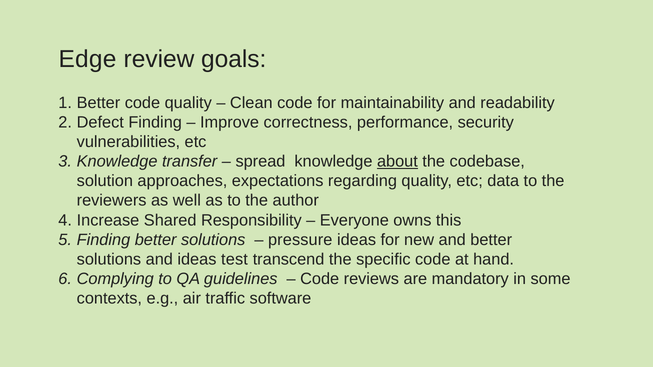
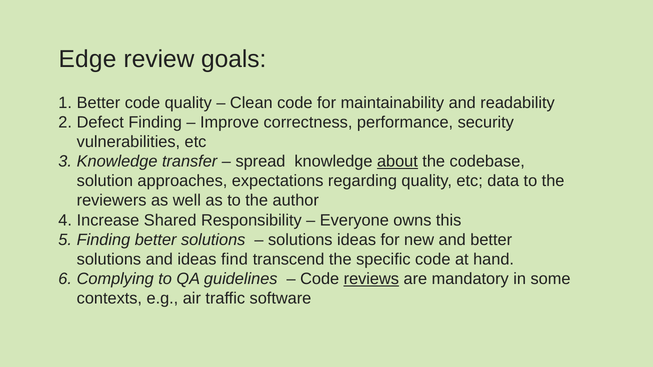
pressure at (300, 240): pressure -> solutions
test: test -> find
reviews underline: none -> present
